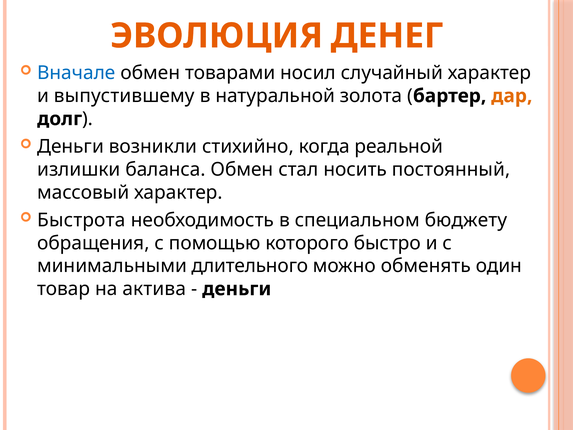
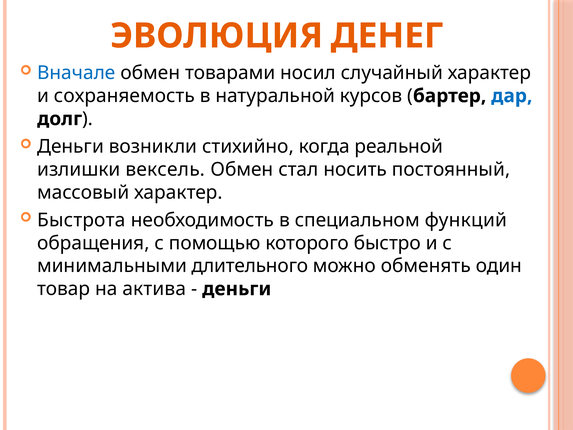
выпустившему: выпустившему -> сохраняемость
золота: золота -> курсов
дар colour: orange -> blue
баланса: баланса -> вексель
бюджету: бюджету -> функций
